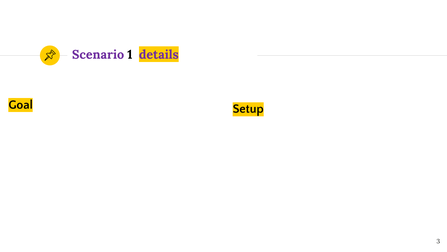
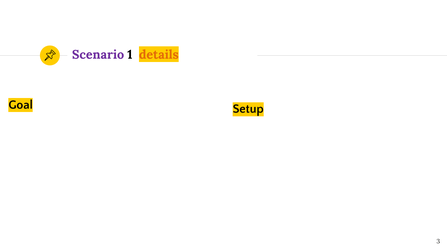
details colour: purple -> orange
